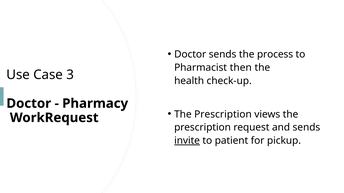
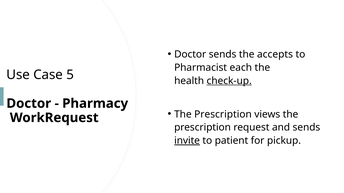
process: process -> accepts
then: then -> each
3: 3 -> 5
check-up underline: none -> present
